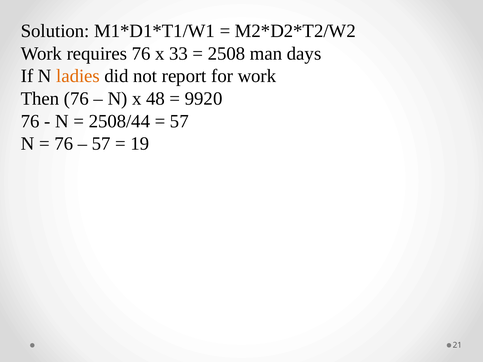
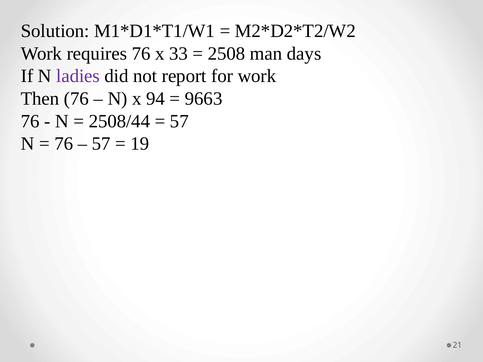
ladies colour: orange -> purple
48: 48 -> 94
9920: 9920 -> 9663
